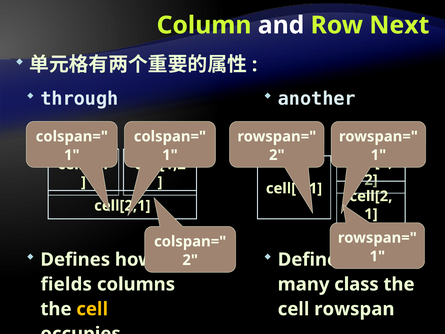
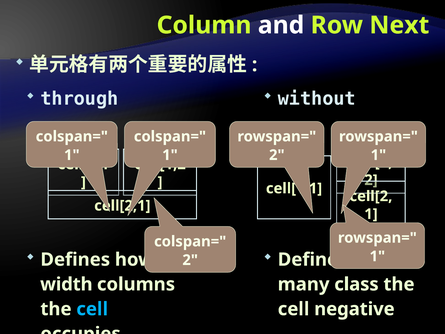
another: another -> without
fields: fields -> width
cell at (92, 309) colour: yellow -> light blue
rowspan: rowspan -> negative
